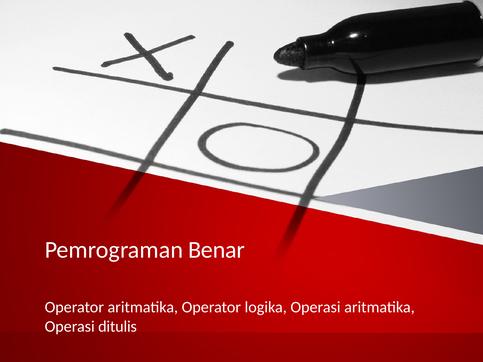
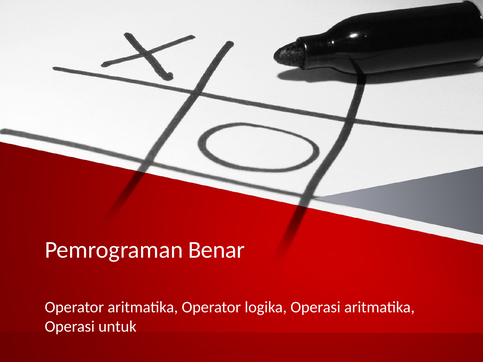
ditulis: ditulis -> untuk
